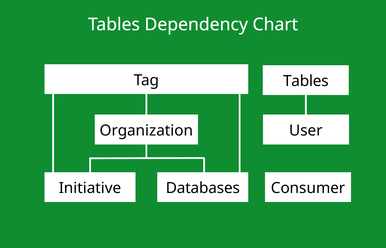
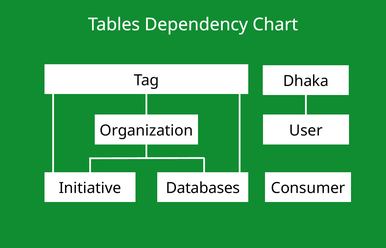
Tables at (306, 81): Tables -> Dhaka
